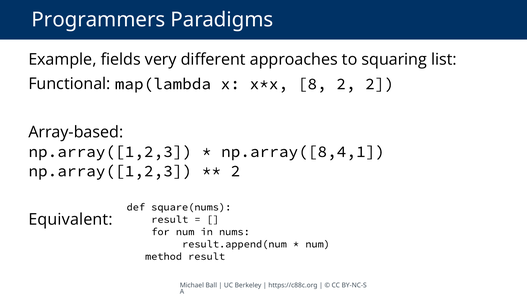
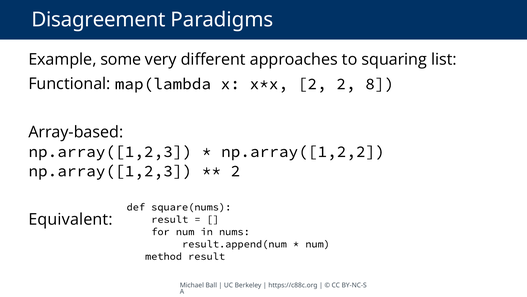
Programmers: Programmers -> Disagreement
fields: fields -> some
8 at (312, 84): 8 -> 2
2 2: 2 -> 8
np.array([8,4,1: np.array([8,4,1 -> np.array([1,2,2
